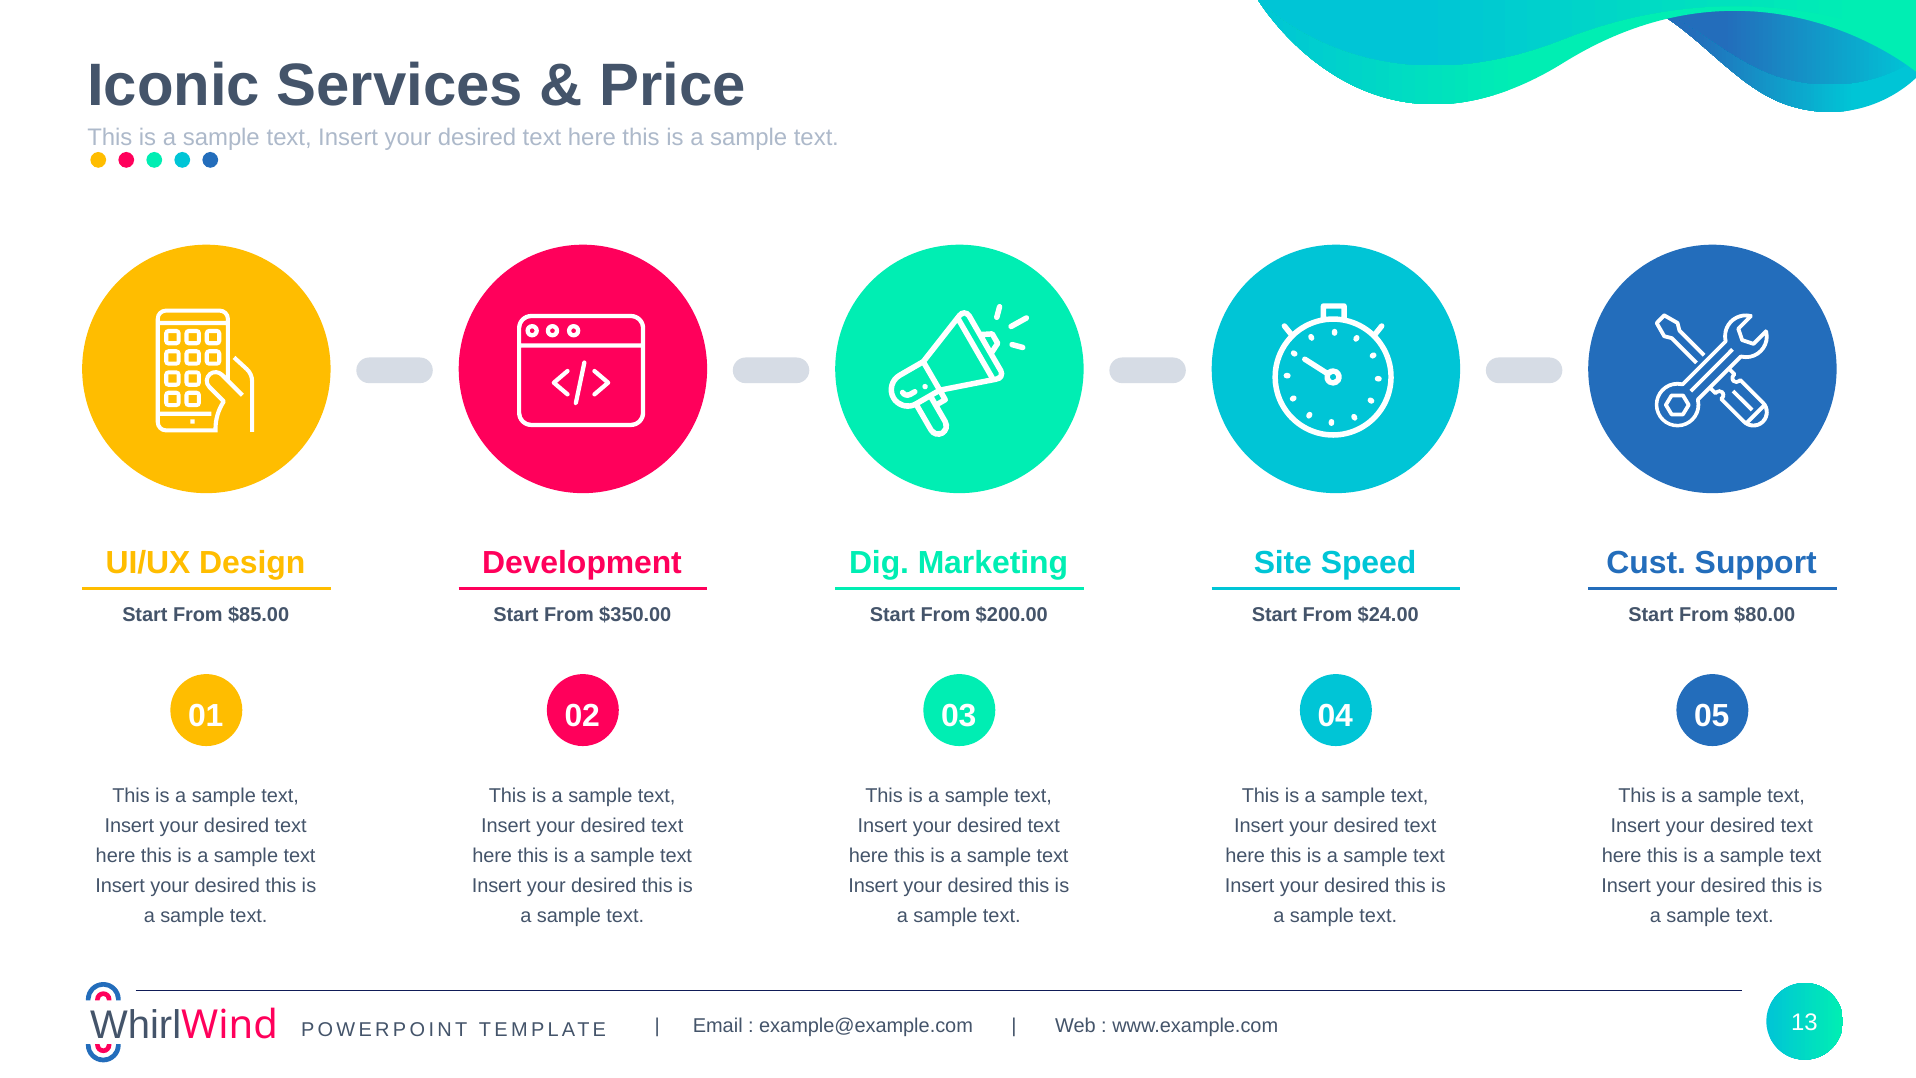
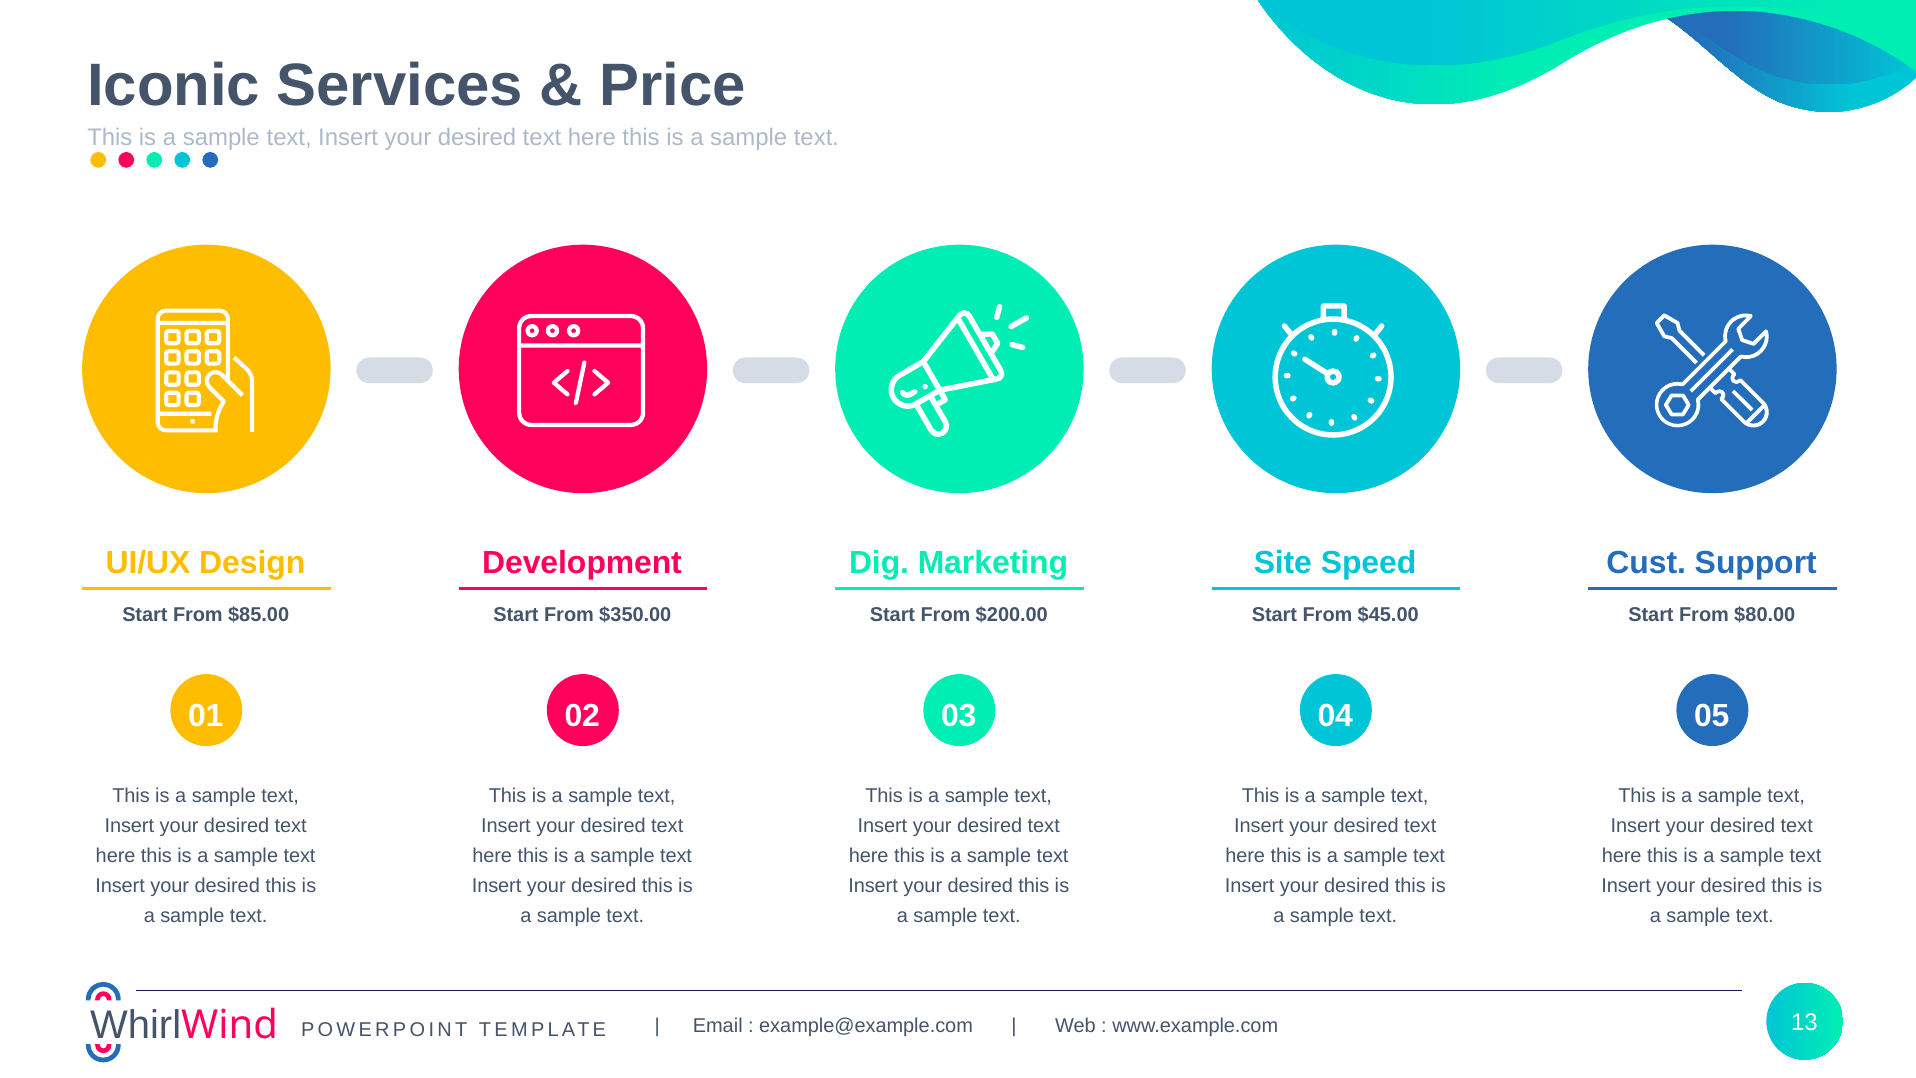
$24.00: $24.00 -> $45.00
